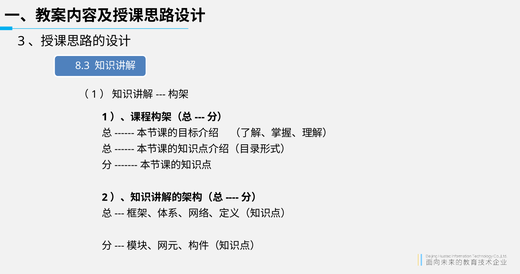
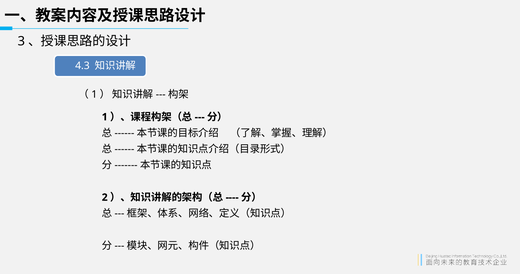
8.3: 8.3 -> 4.3
